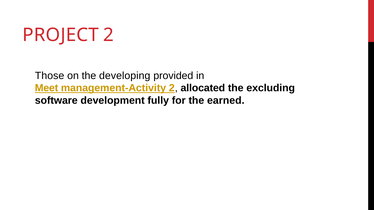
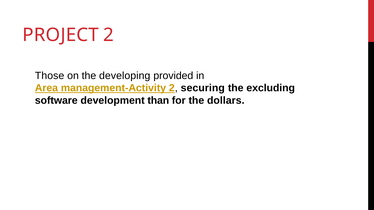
Meet: Meet -> Area
allocated: allocated -> securing
fully: fully -> than
earned: earned -> dollars
